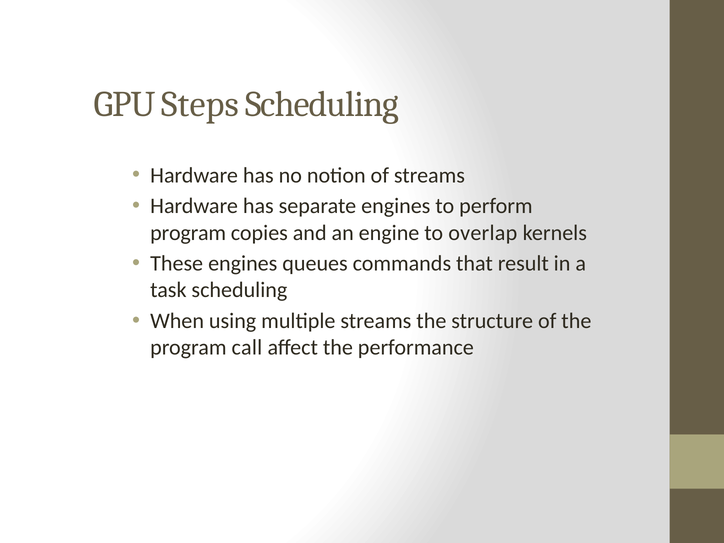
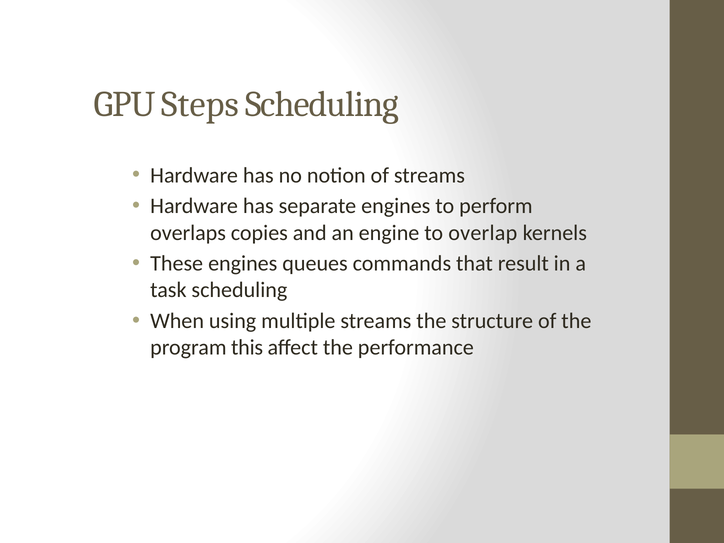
program at (188, 233): program -> overlaps
call: call -> this
